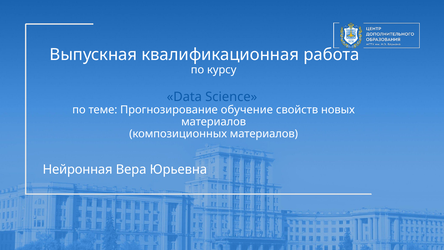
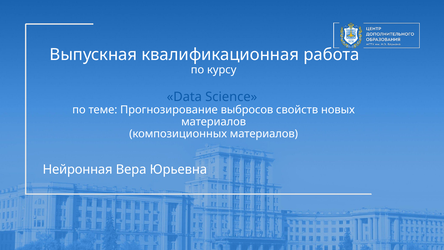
обучение: обучение -> выбросов
